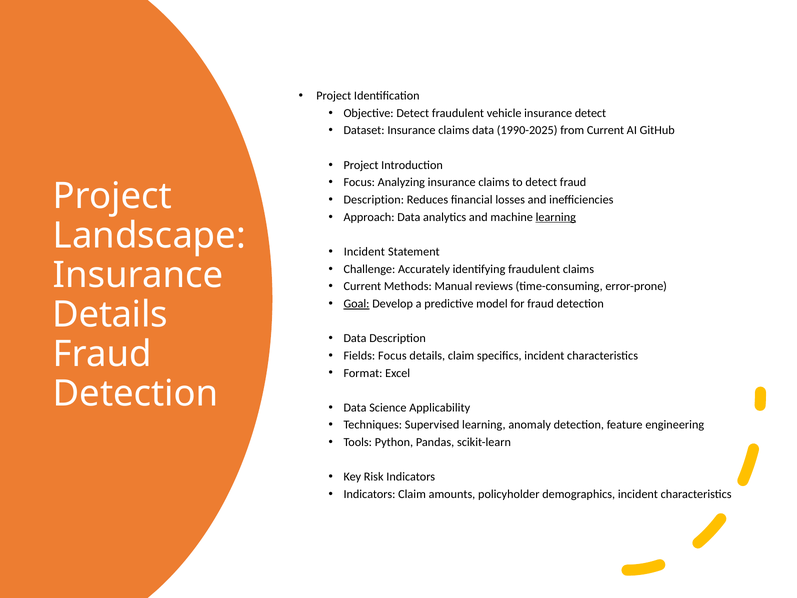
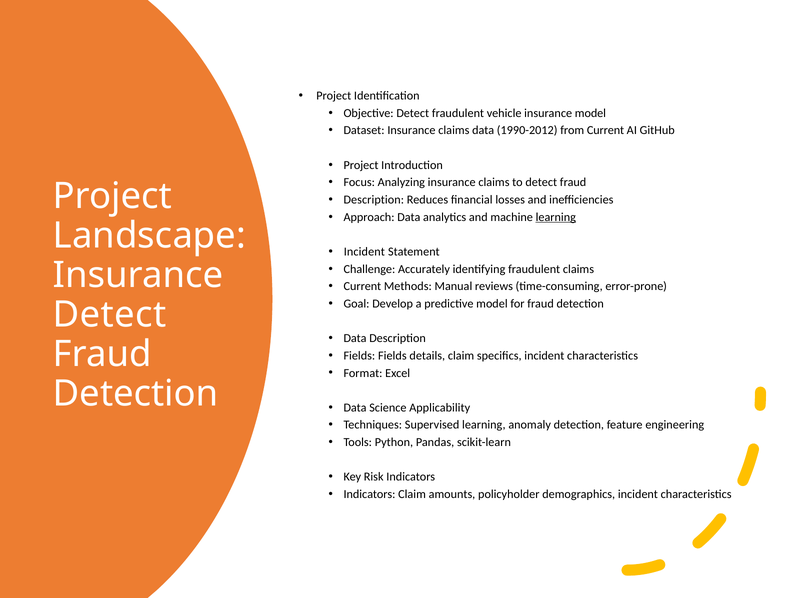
insurance detect: detect -> model
1990-2025: 1990-2025 -> 1990-2012
Goal underline: present -> none
Details at (110, 314): Details -> Detect
Fields Focus: Focus -> Fields
